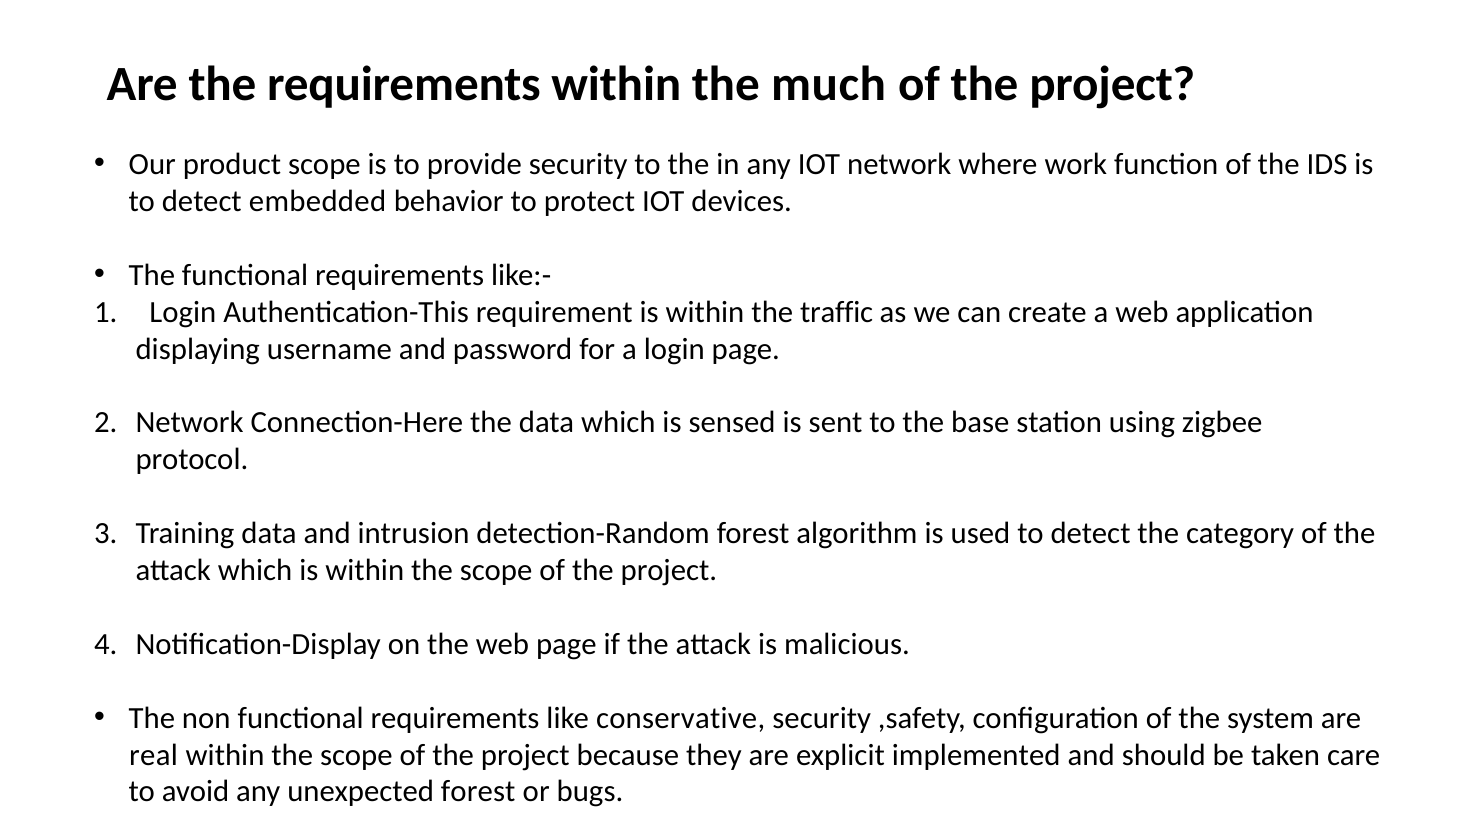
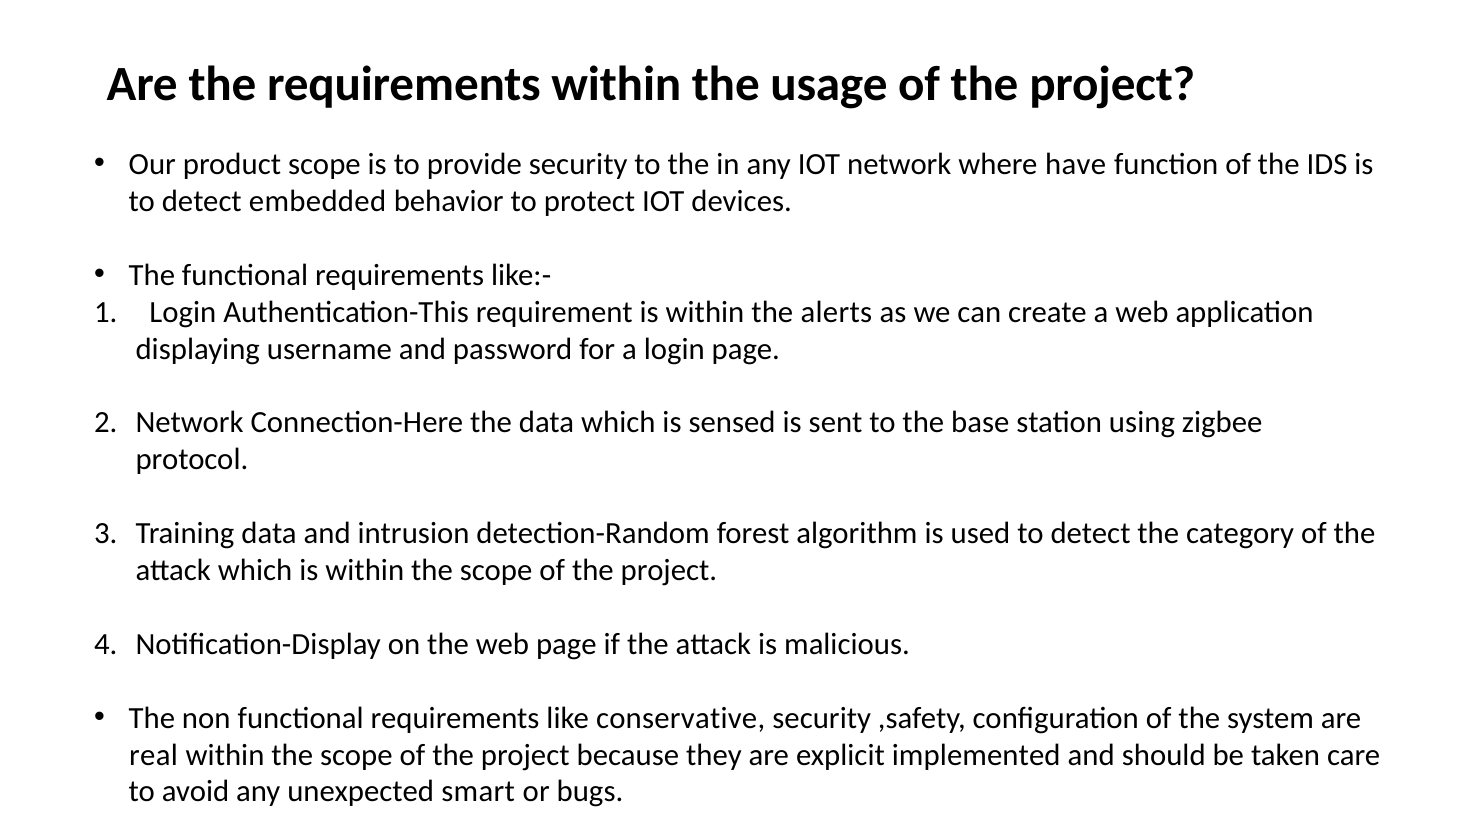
much: much -> usage
work: work -> have
traffic: traffic -> alerts
unexpected forest: forest -> smart
